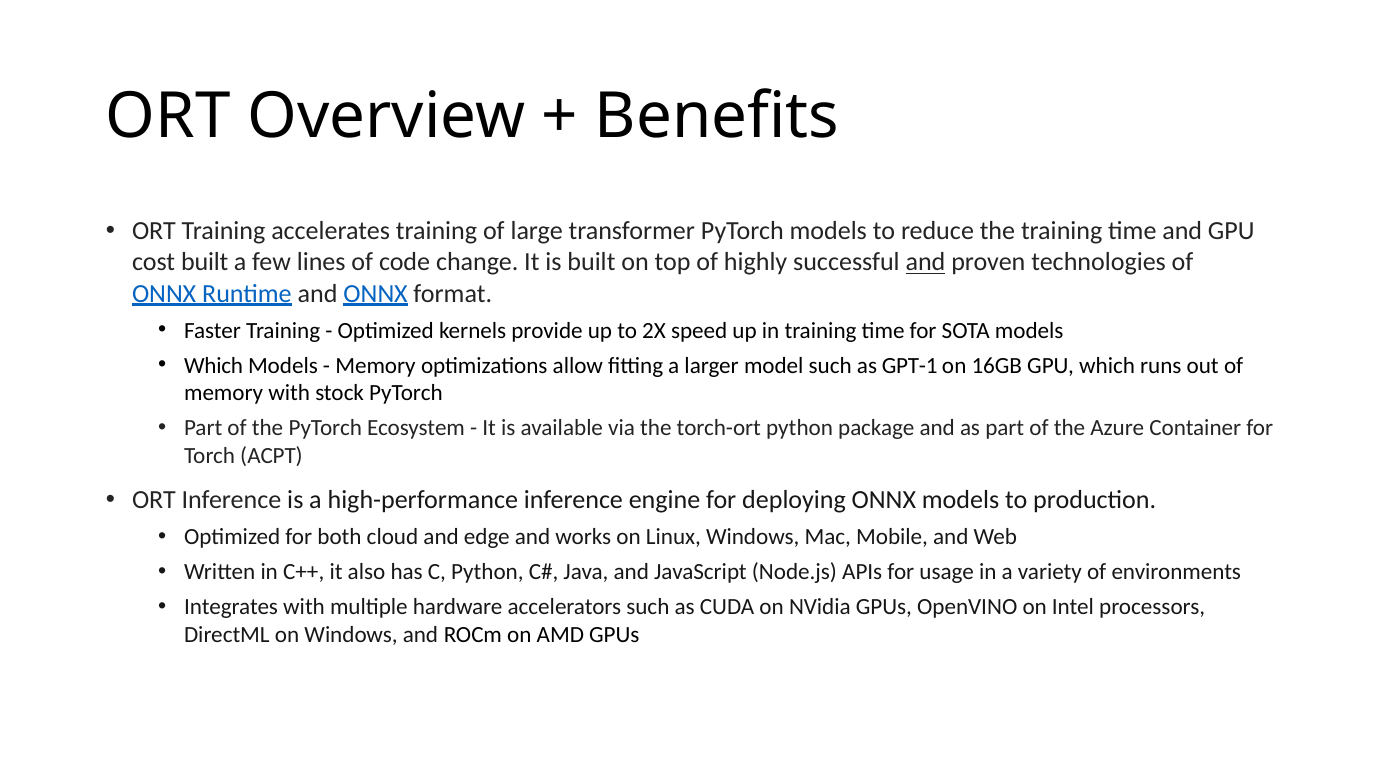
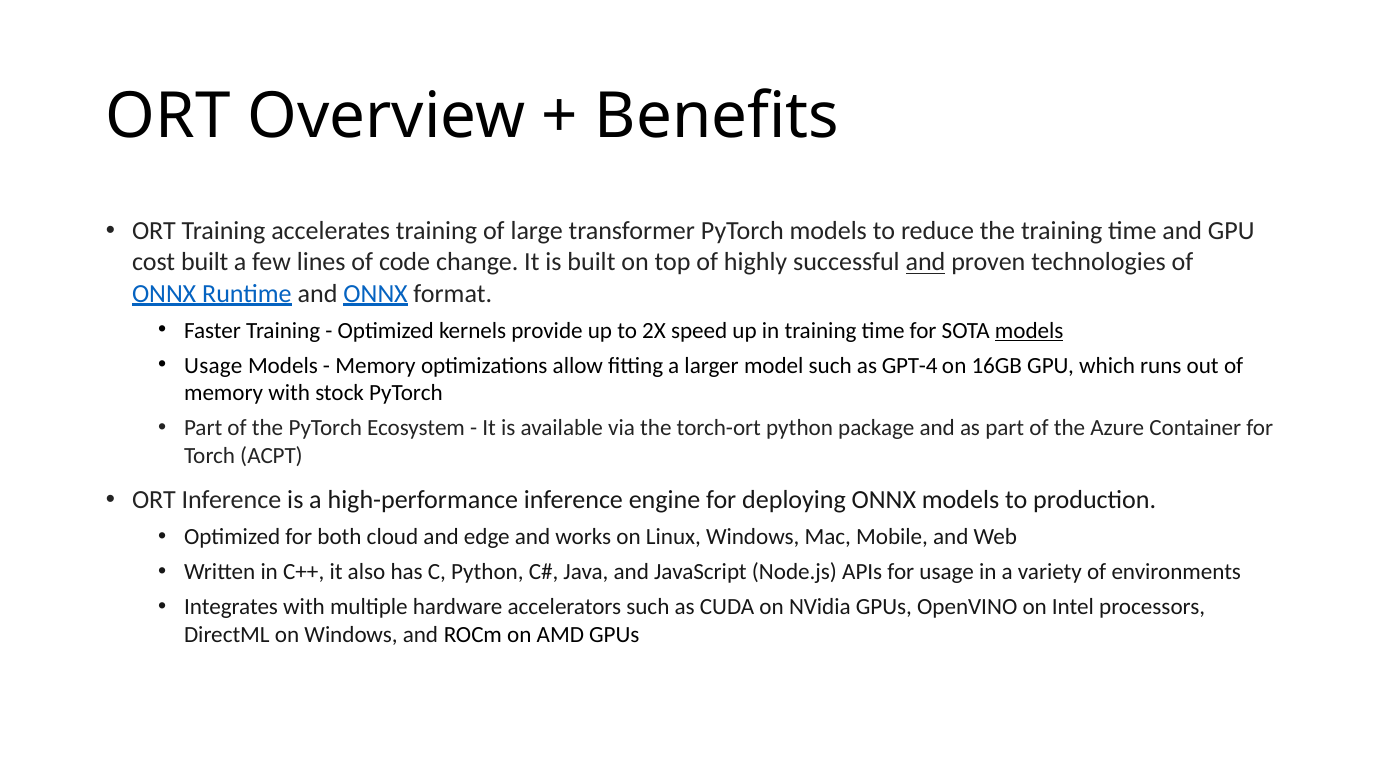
models at (1029, 330) underline: none -> present
Which at (214, 365): Which -> Usage
GPT-1: GPT-1 -> GPT-4
